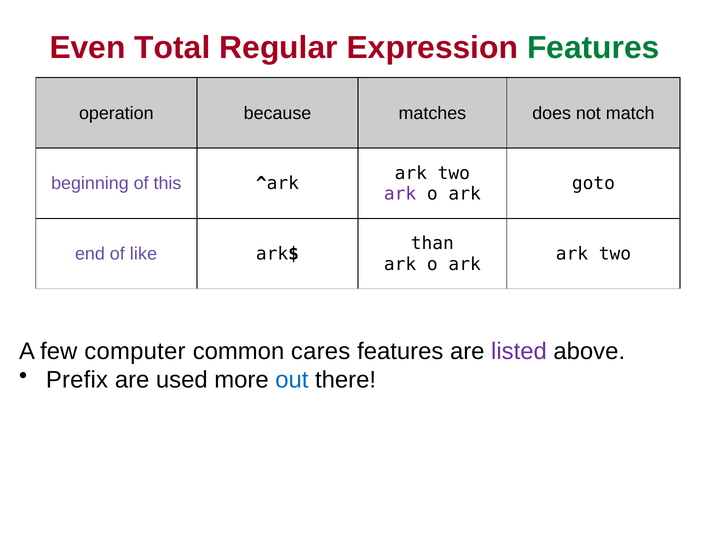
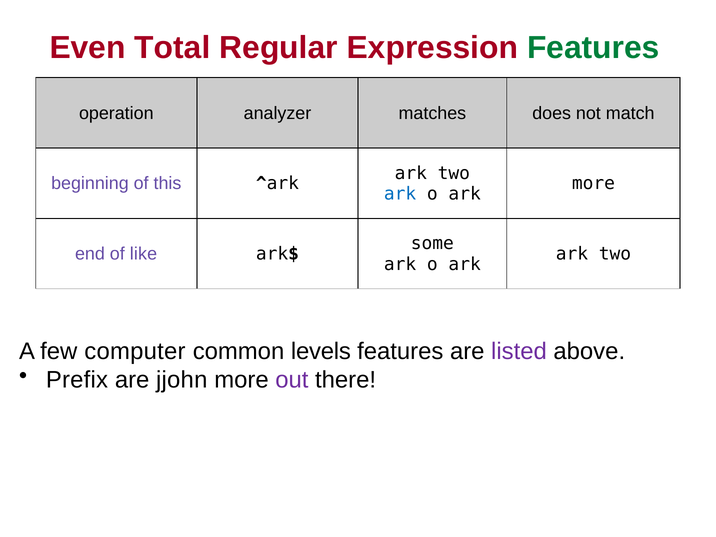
because: because -> analyzer
goto at (593, 184): goto -> more
ark at (400, 194) colour: purple -> blue
than: than -> some
cares: cares -> levels
used: used -> jjohn
out colour: blue -> purple
